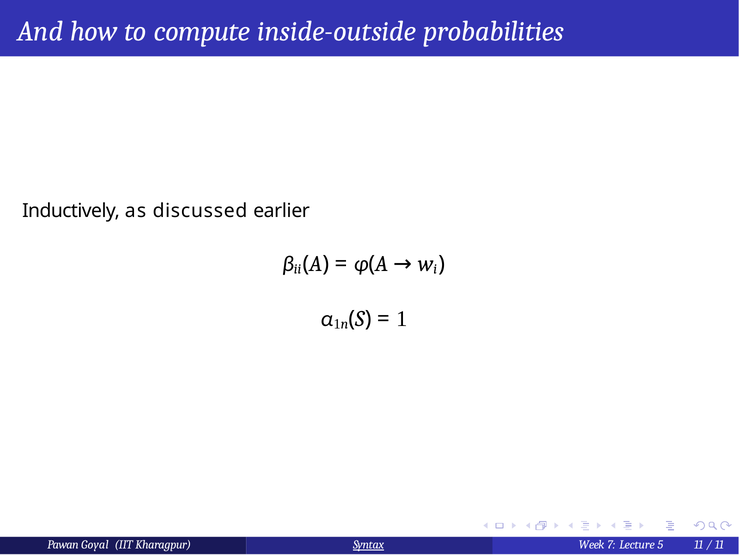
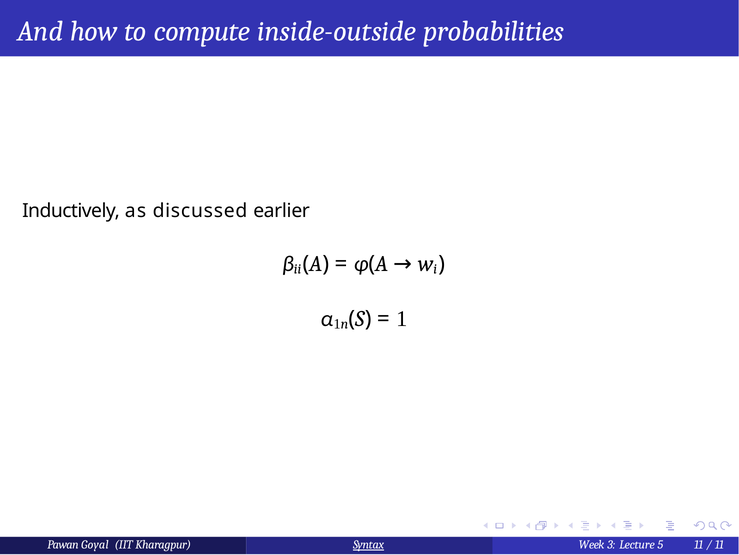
7: 7 -> 3
